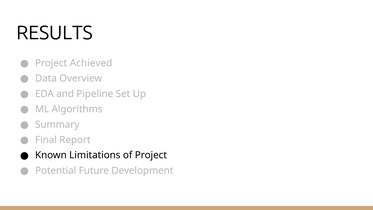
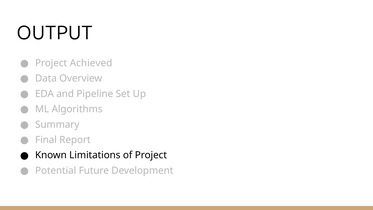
RESULTS: RESULTS -> OUTPUT
